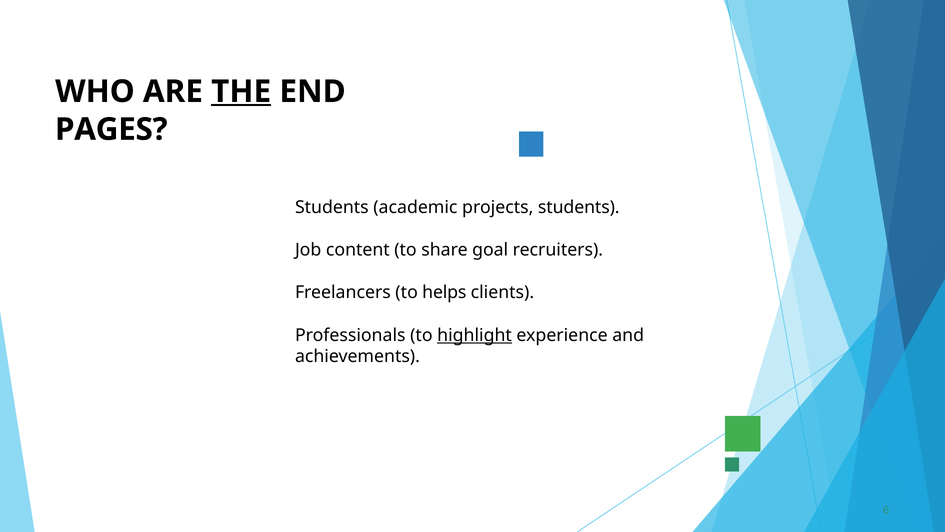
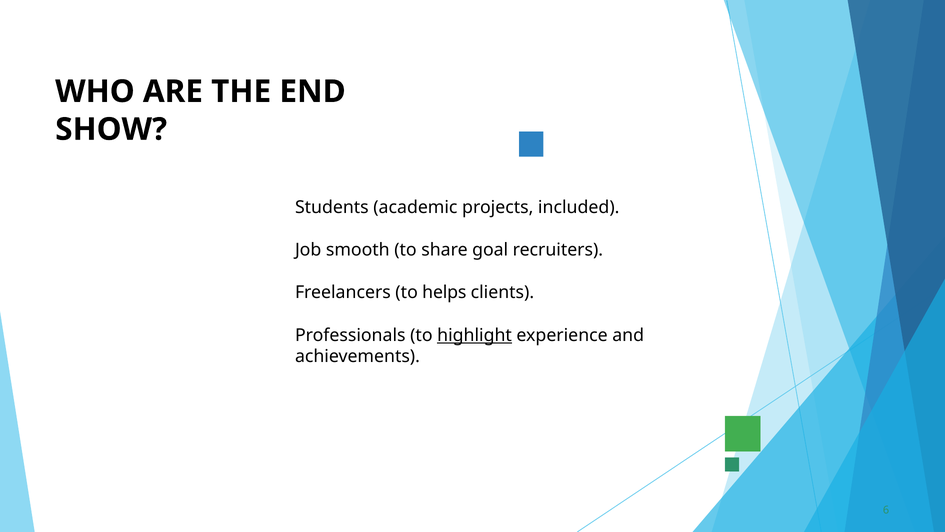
THE underline: present -> none
PAGES: PAGES -> SHOW
projects students: students -> included
content: content -> smooth
